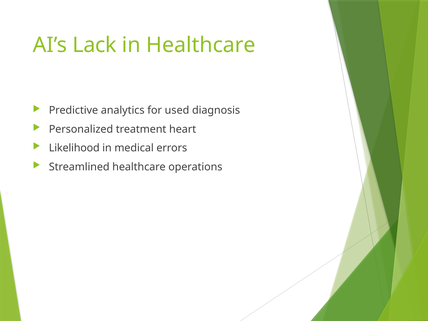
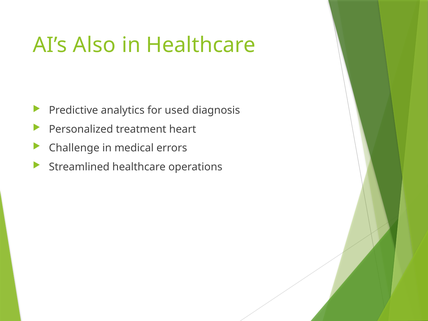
Lack: Lack -> Also
Likelihood: Likelihood -> Challenge
